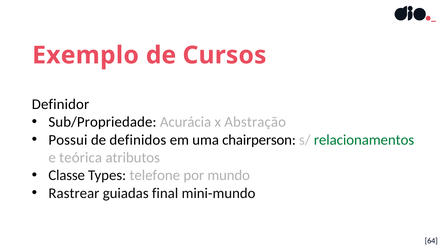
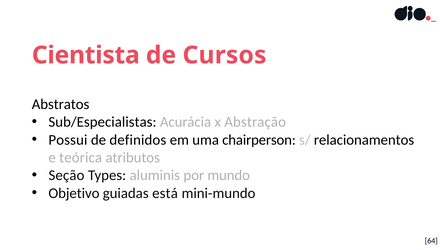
Exemplo: Exemplo -> Cientista
Definidor: Definidor -> Abstratos
Sub/Propriedade: Sub/Propriedade -> Sub/Especialistas
relacionamentos colour: green -> black
Classe: Classe -> Seção
telefone: telefone -> aluminis
Rastrear: Rastrear -> Objetivo
final: final -> está
